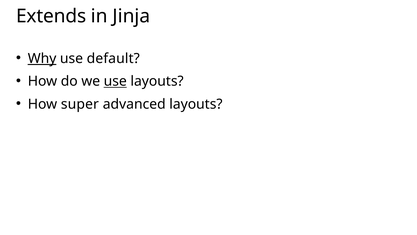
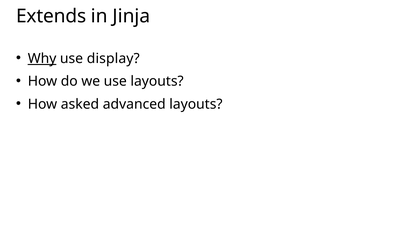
default: default -> display
use at (115, 81) underline: present -> none
super: super -> asked
